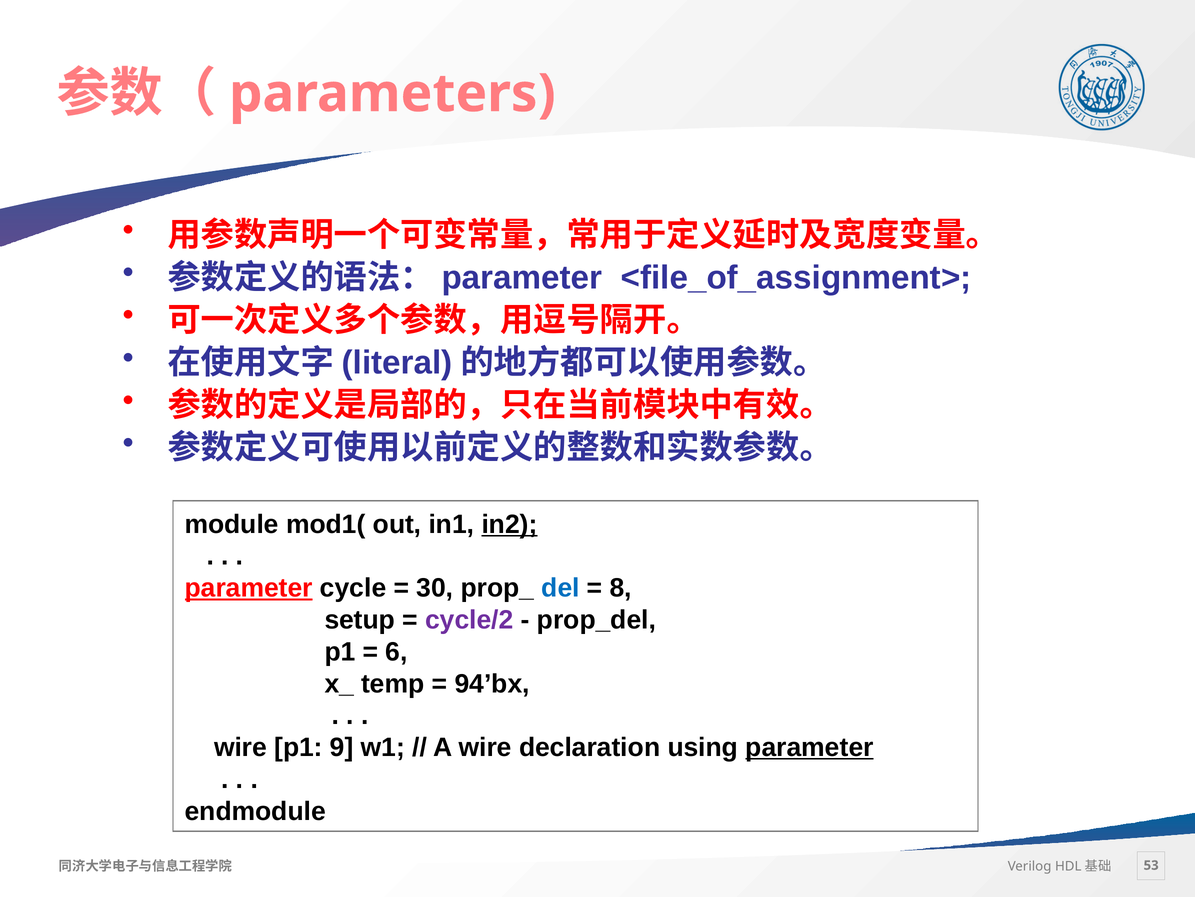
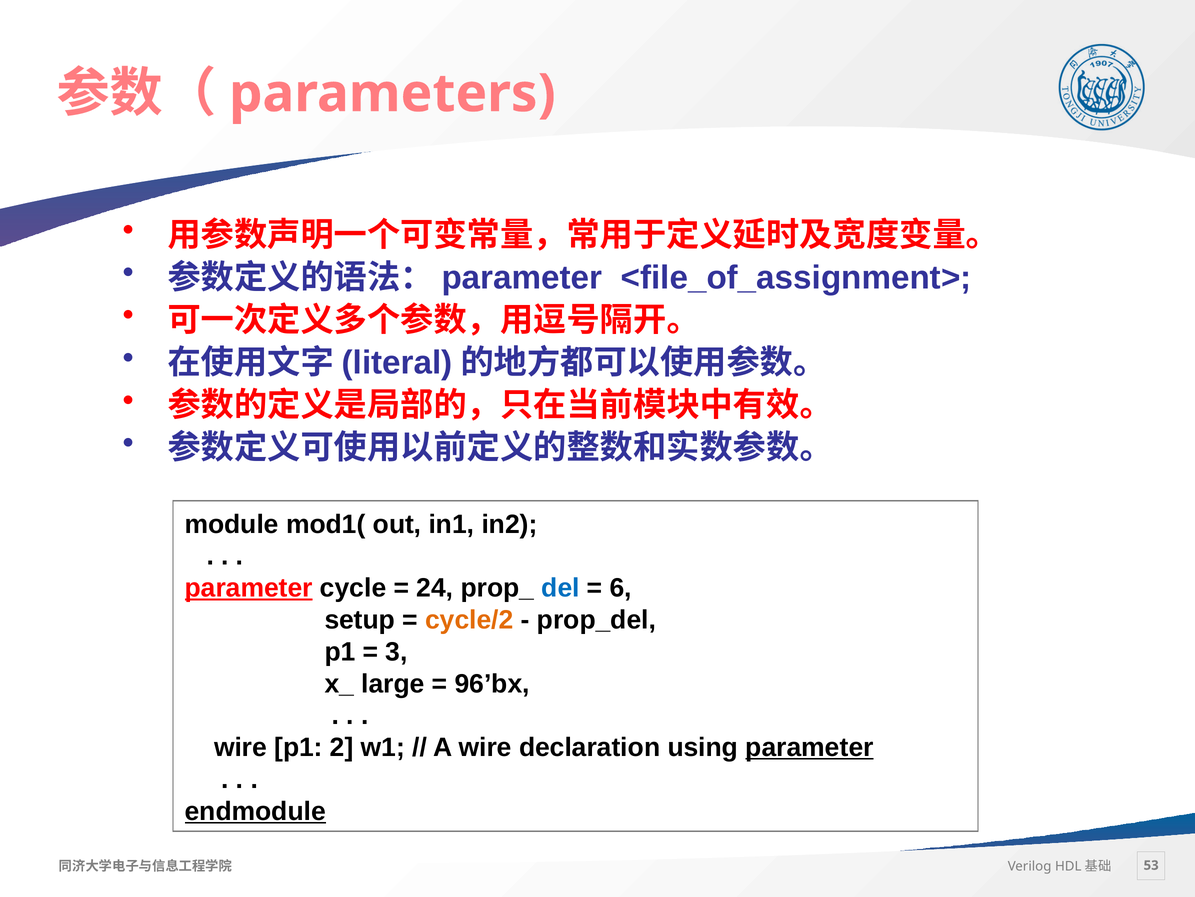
in2 underline: present -> none
30: 30 -> 24
8: 8 -> 6
cycle/2 colour: purple -> orange
6: 6 -> 3
temp: temp -> large
94’bx: 94’bx -> 96’bx
9: 9 -> 2
endmodule underline: none -> present
